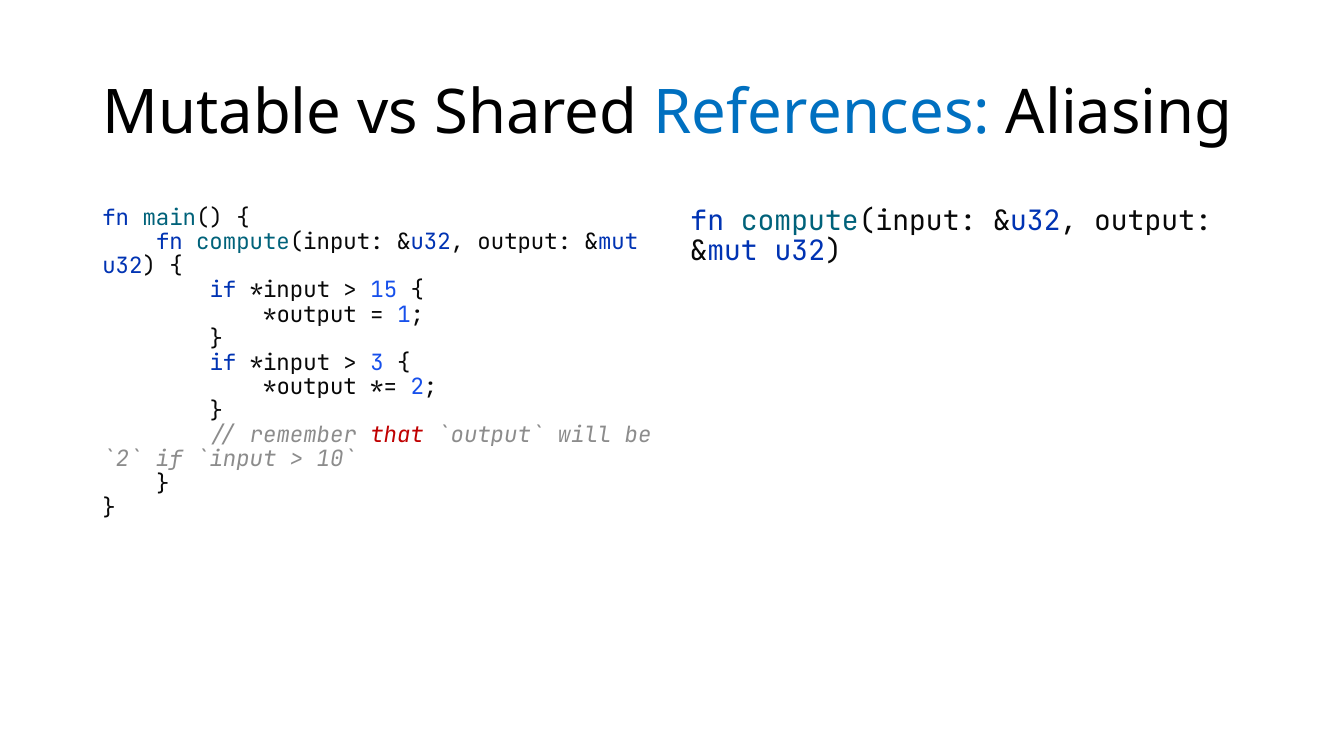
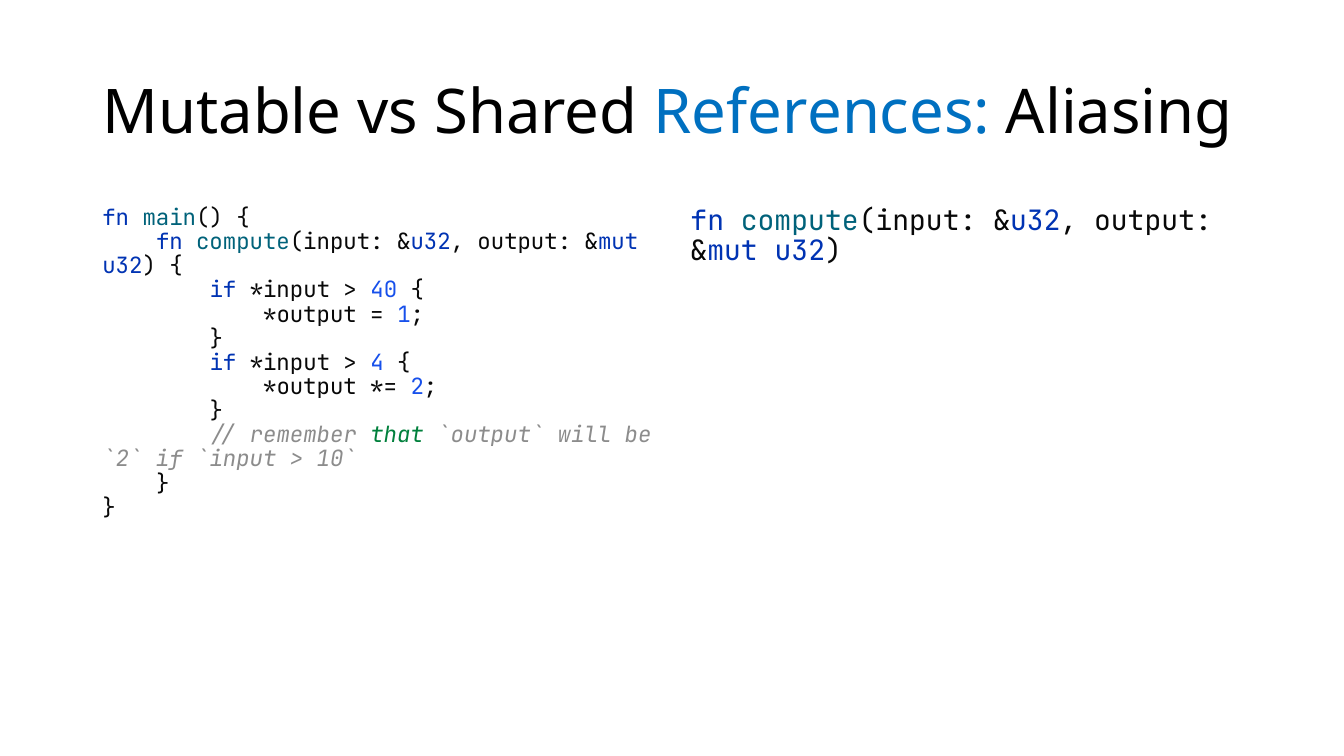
15: 15 -> 40
3: 3 -> 4
that colour: red -> green
